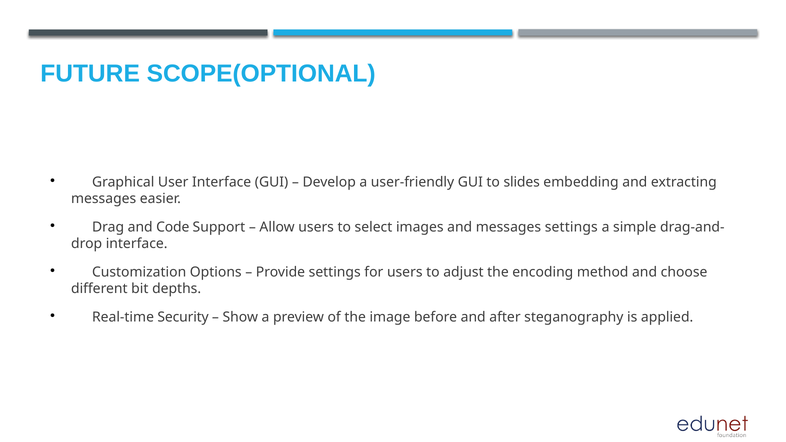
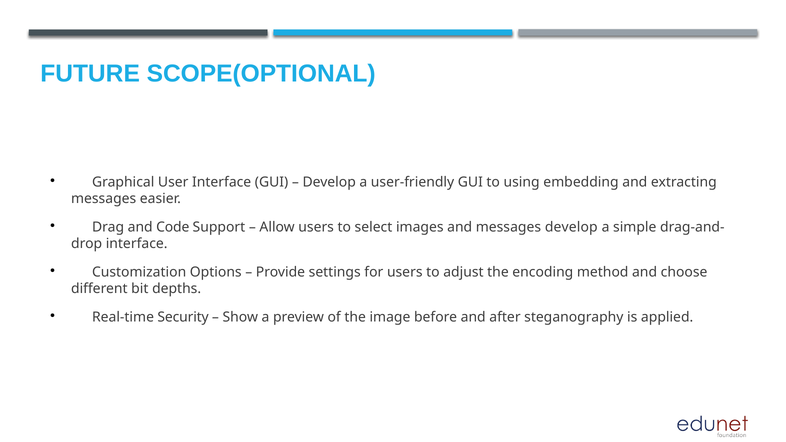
slides: slides -> using
messages settings: settings -> develop
